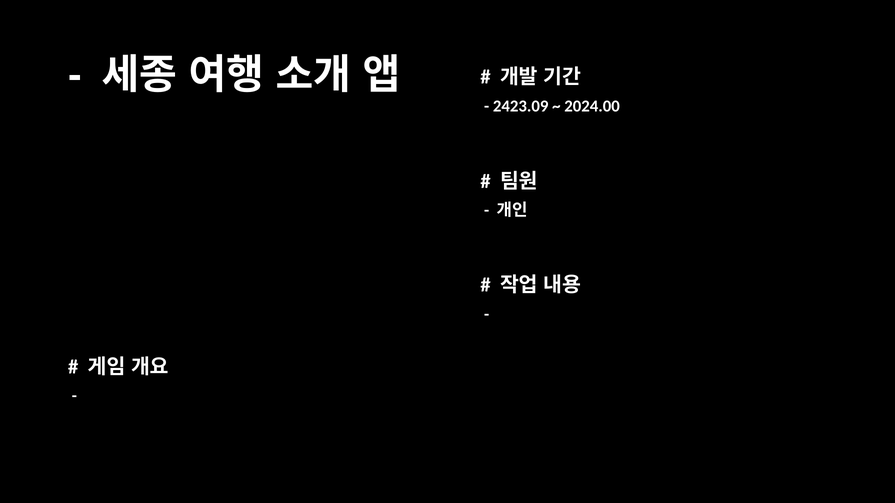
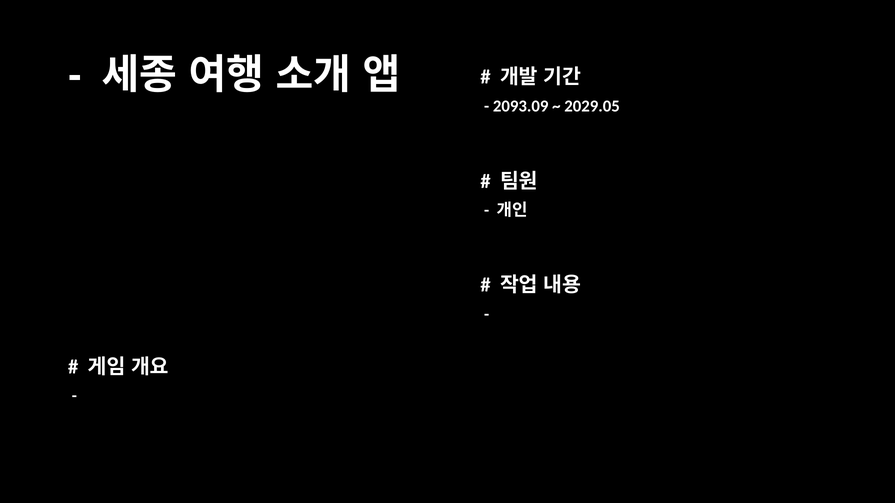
2423.09: 2423.09 -> 2093.09
2024.00: 2024.00 -> 2029.05
